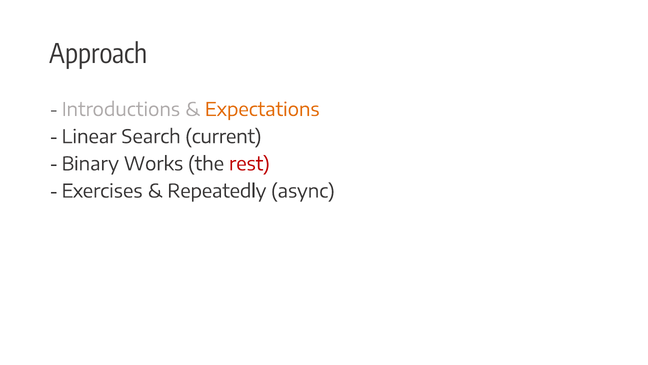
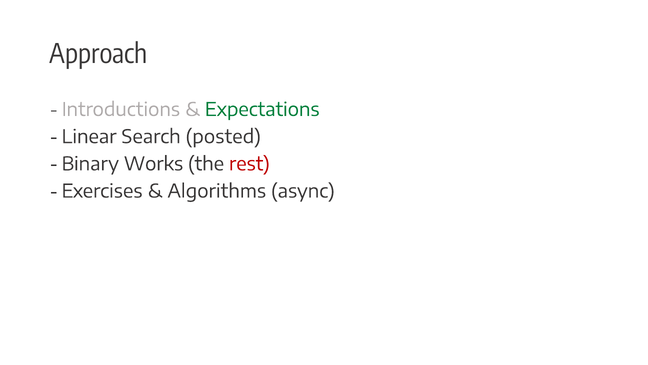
Expectations colour: orange -> green
current: current -> posted
Repeatedly: Repeatedly -> Algorithms
